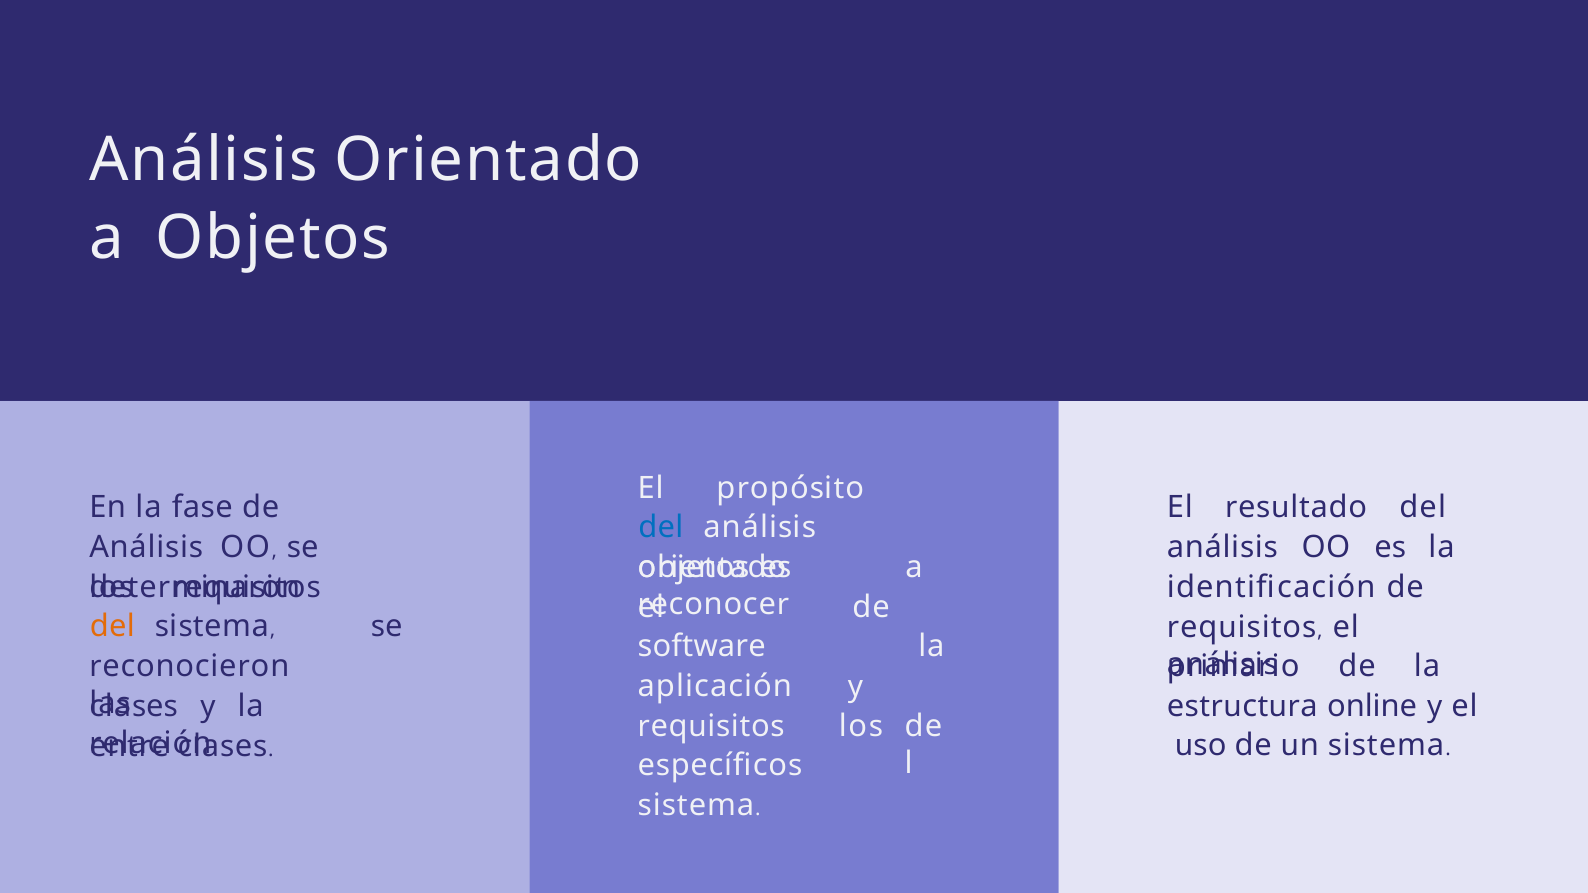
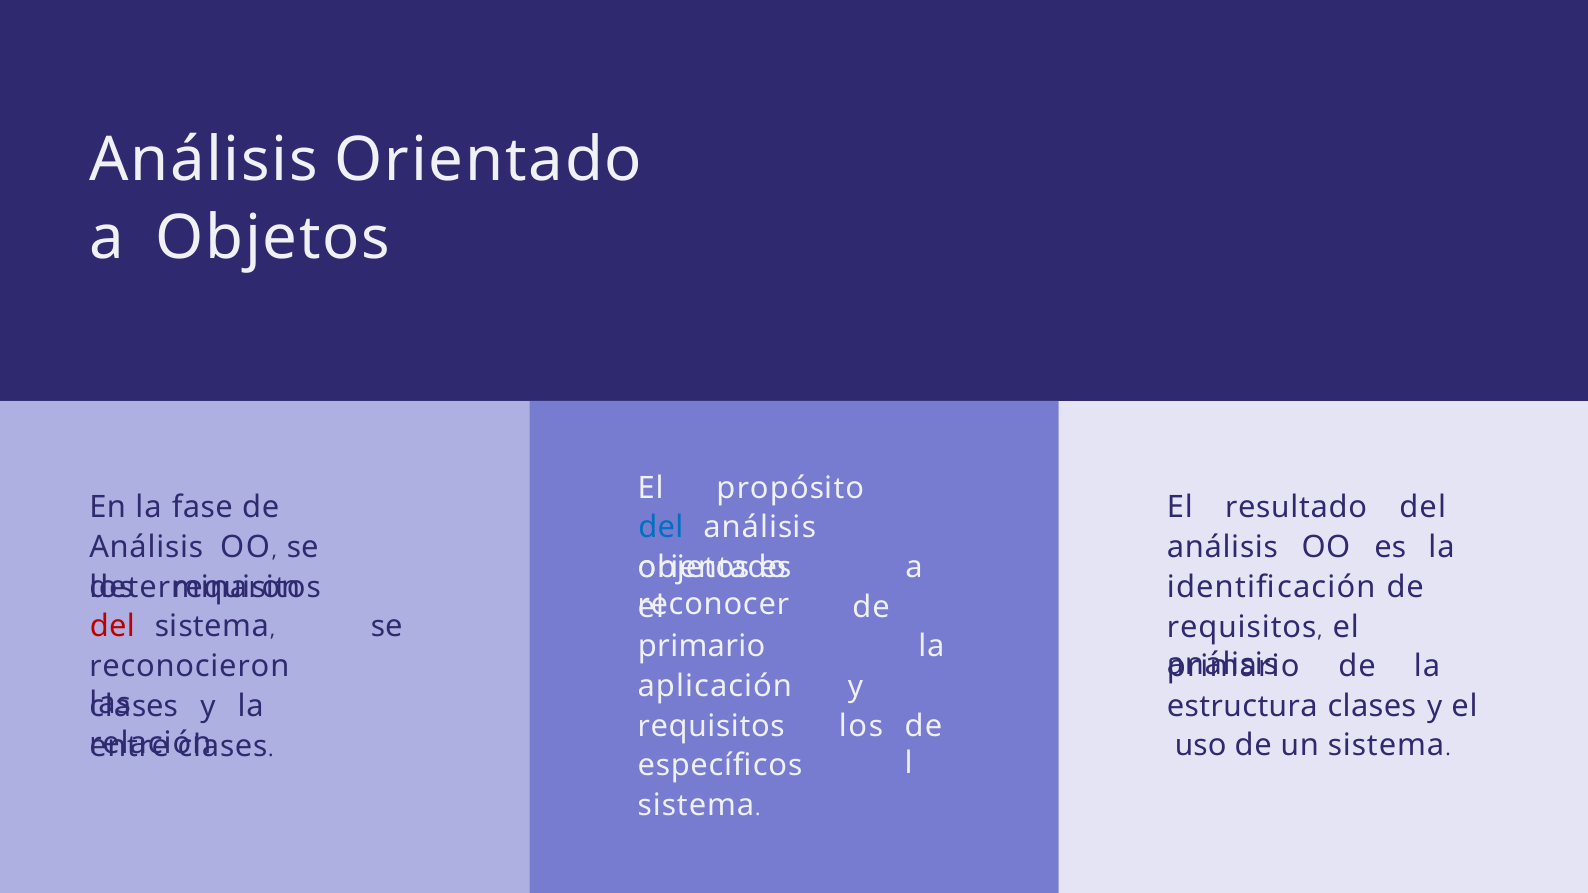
del at (112, 627) colour: orange -> red
software at (702, 647): software -> primario
estructura online: online -> clases
